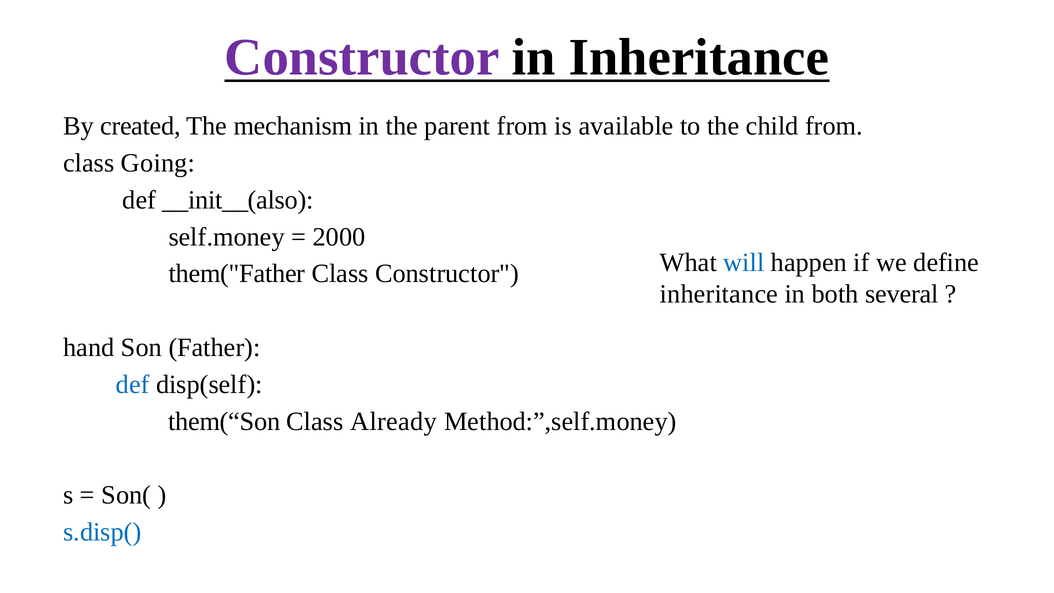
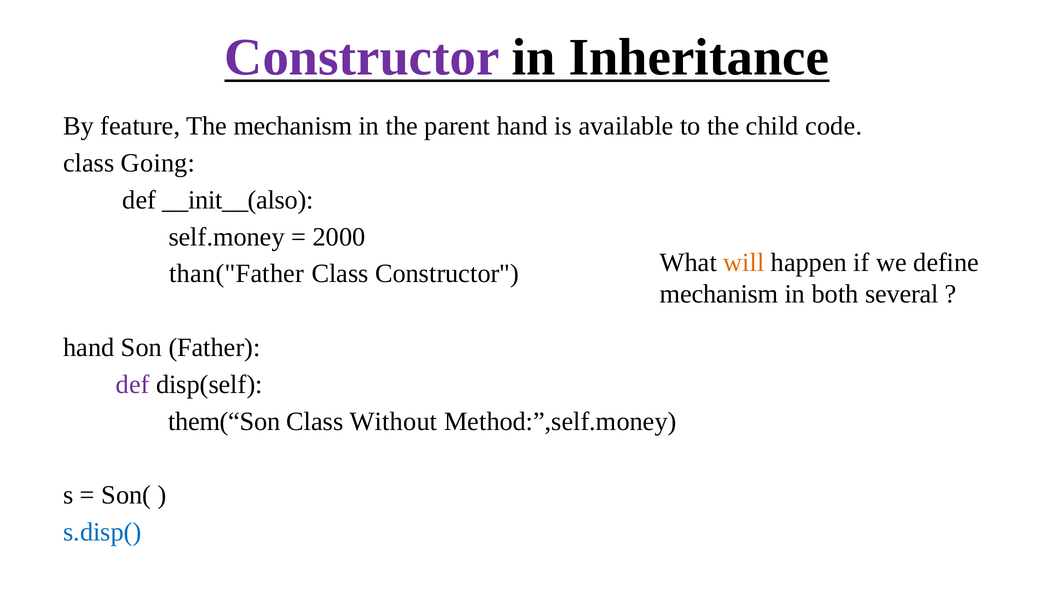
created: created -> feature
parent from: from -> hand
child from: from -> code
will colour: blue -> orange
them("Father: them("Father -> than("Father
inheritance at (719, 294): inheritance -> mechanism
def at (133, 384) colour: blue -> purple
Already: Already -> Without
